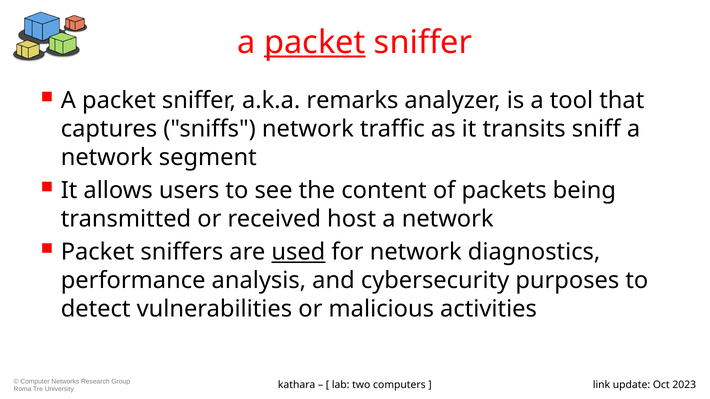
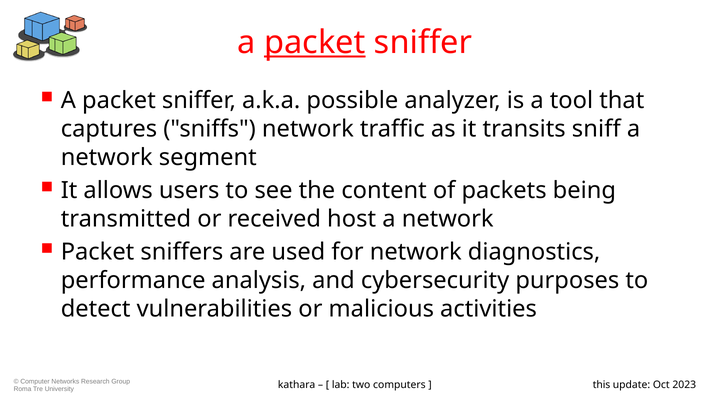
remarks: remarks -> possible
used underline: present -> none
link: link -> this
